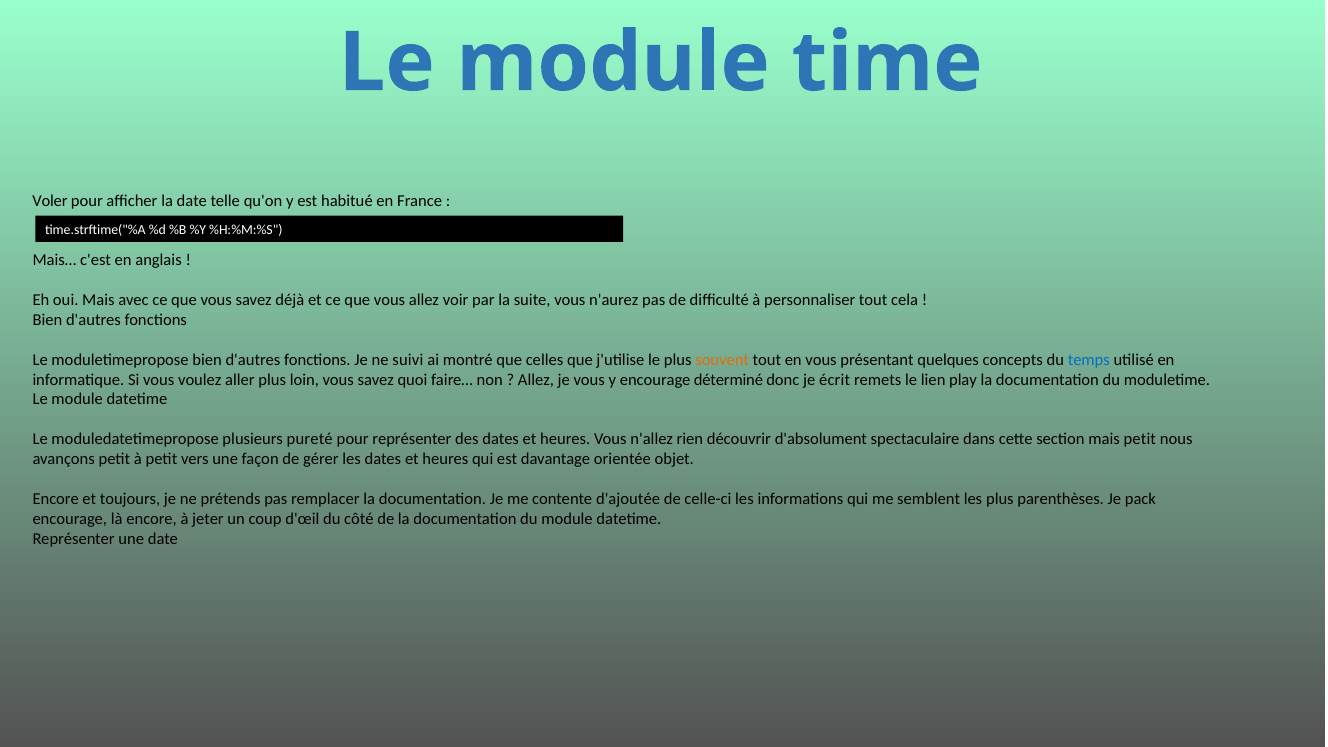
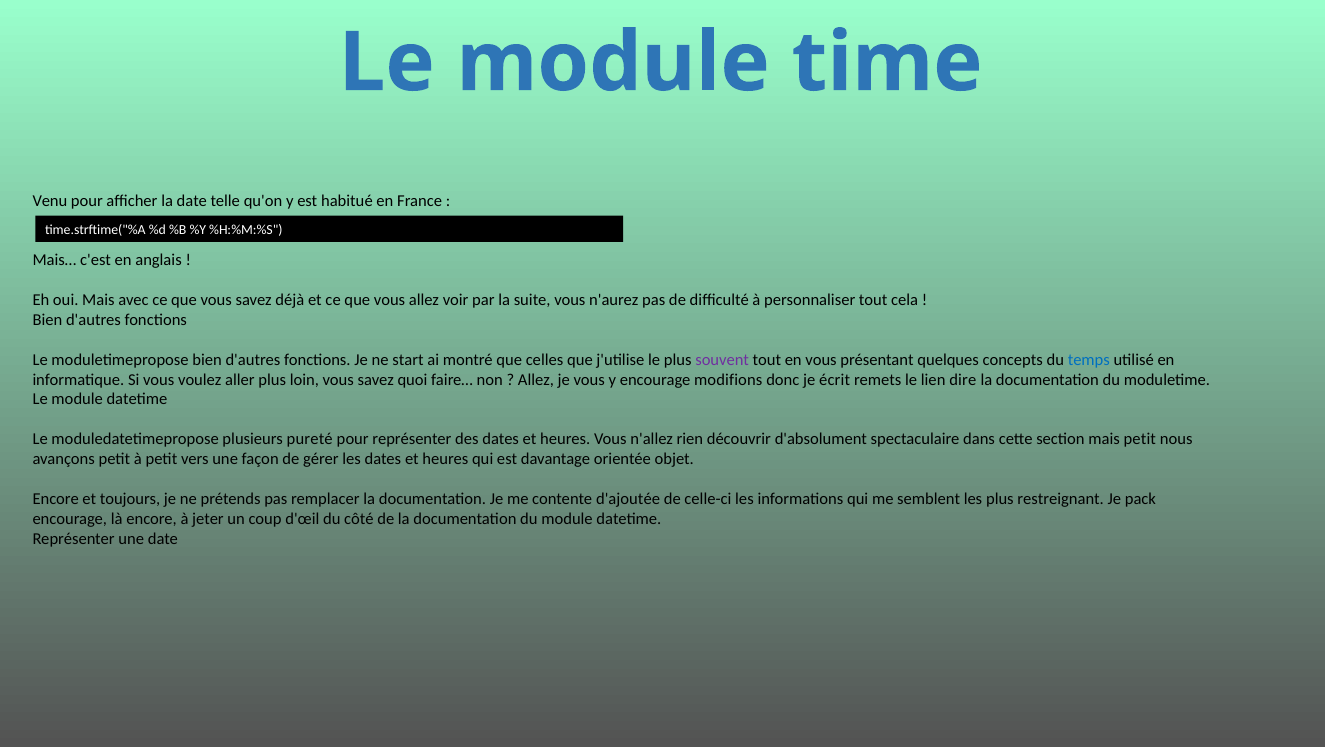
Voler: Voler -> Venu
suivi: suivi -> start
souvent colour: orange -> purple
déterminé: déterminé -> modifions
play: play -> dire
parenthèses: parenthèses -> restreignant
